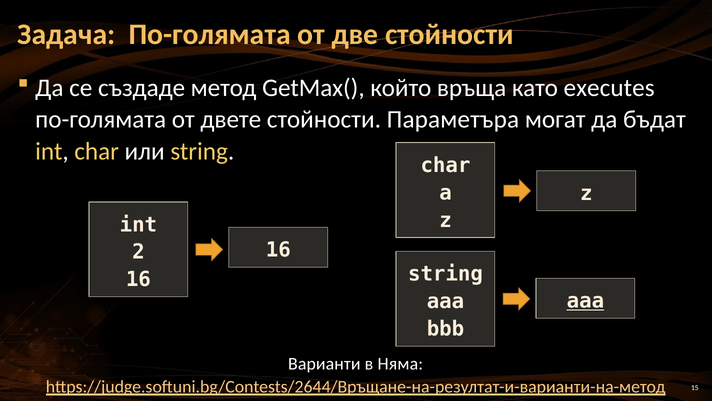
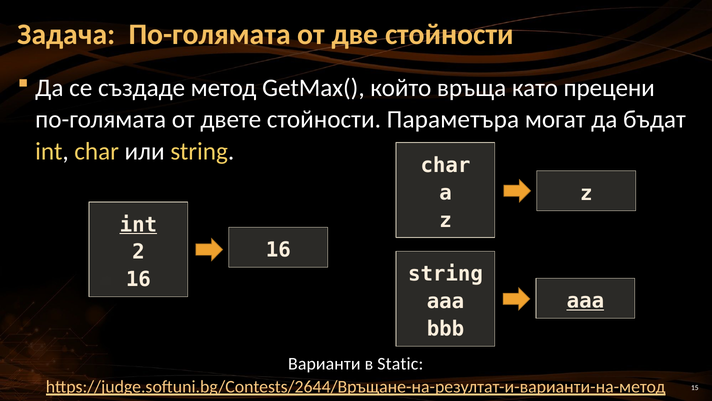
executes: executes -> прецени
int at (138, 224) underline: none -> present
Няма: Няма -> Static
